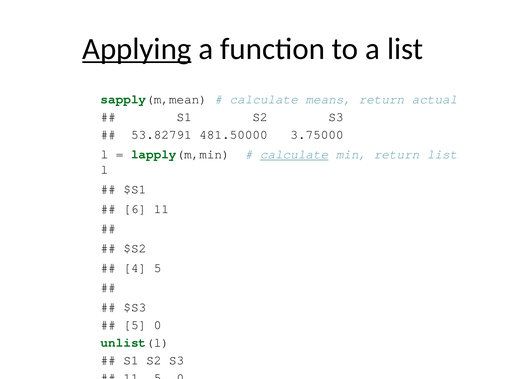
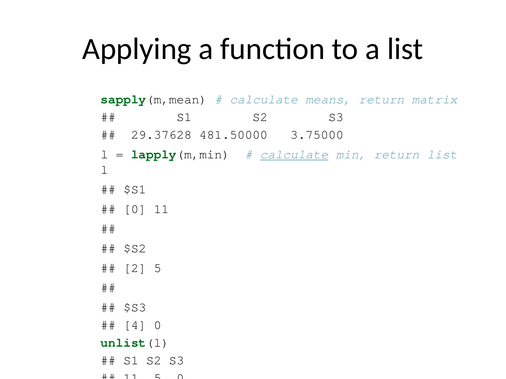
Applying underline: present -> none
actual: actual -> matrix
53.82791: 53.82791 -> 29.37628
6 at (135, 209): 6 -> 0
4: 4 -> 2
5 at (135, 325): 5 -> 4
